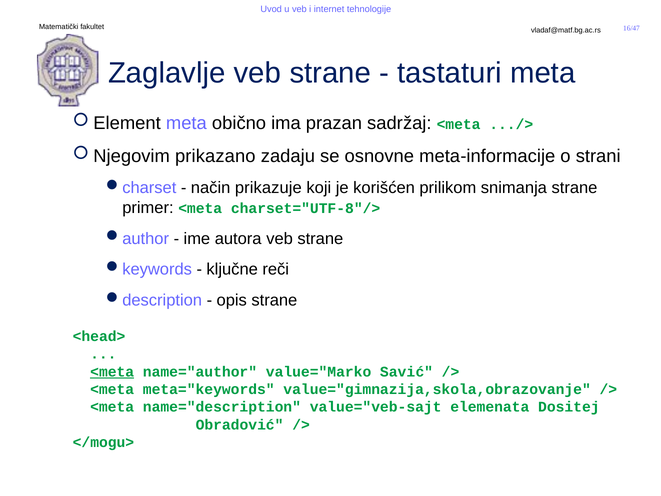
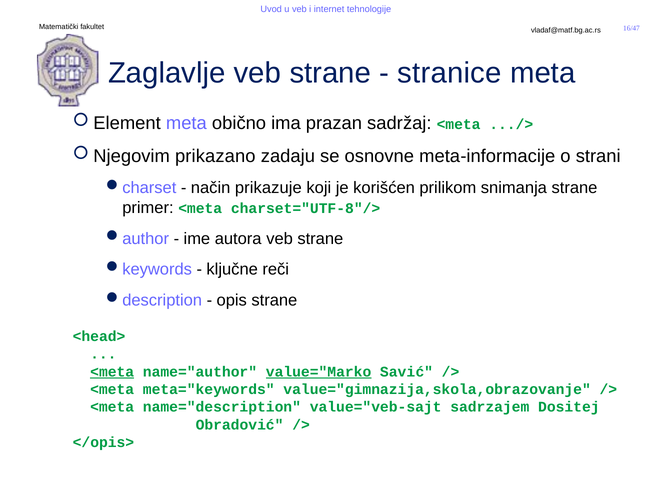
tastaturi: tastaturi -> stranice
value="Marko underline: none -> present
elemenata: elemenata -> sadrzajem
</mogu>: </mogu> -> </opis>
